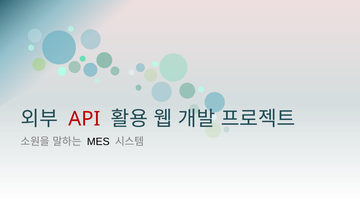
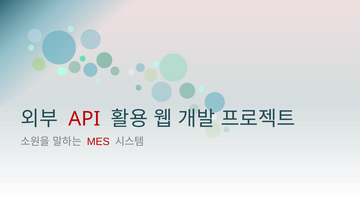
MES colour: black -> red
